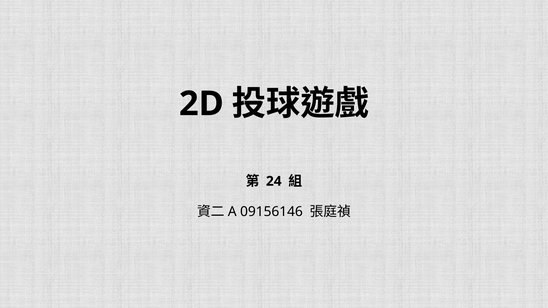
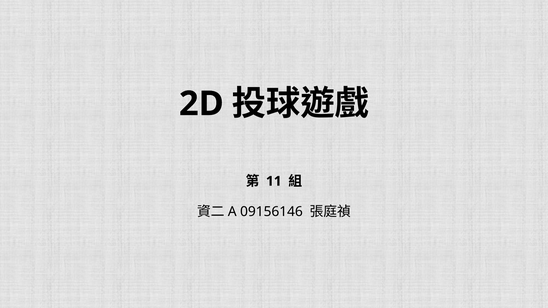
24: 24 -> 11
